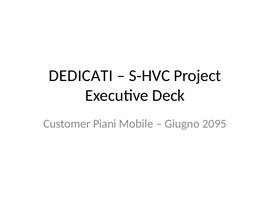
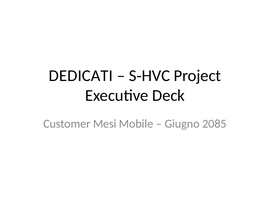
Piani: Piani -> Mesi
2095: 2095 -> 2085
